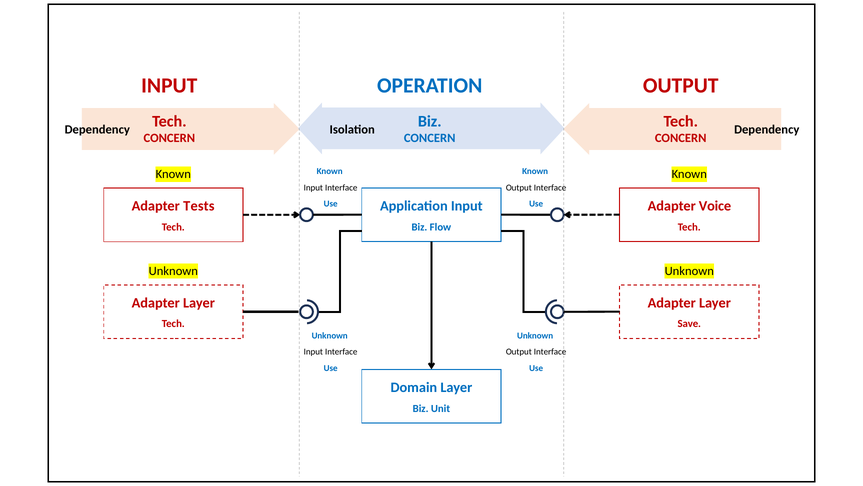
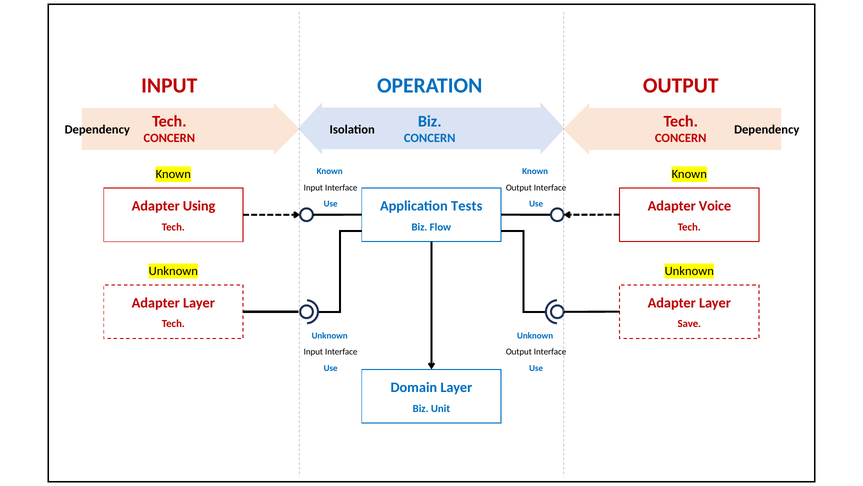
Tests: Tests -> Using
Application Input: Input -> Tests
